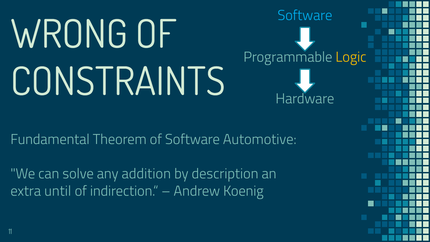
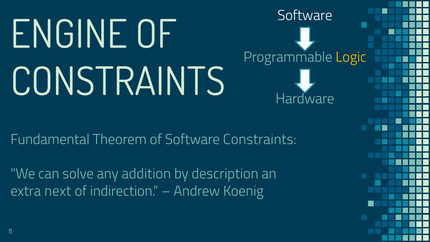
Software at (305, 16) colour: light blue -> white
WRONG: WRONG -> ENGINE
Software Automotive: Automotive -> Constraints
until: until -> next
